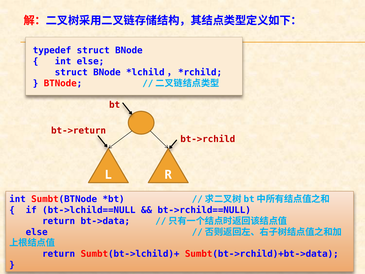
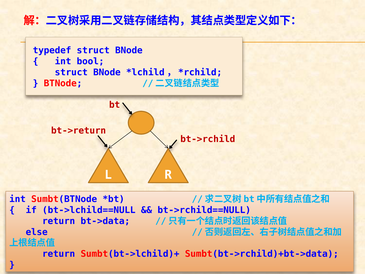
int else: else -> bool
